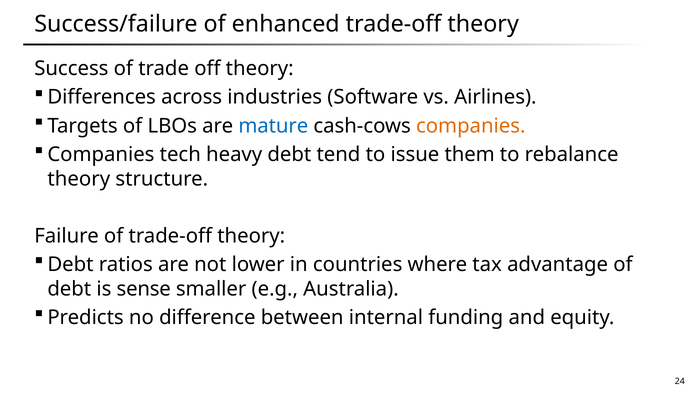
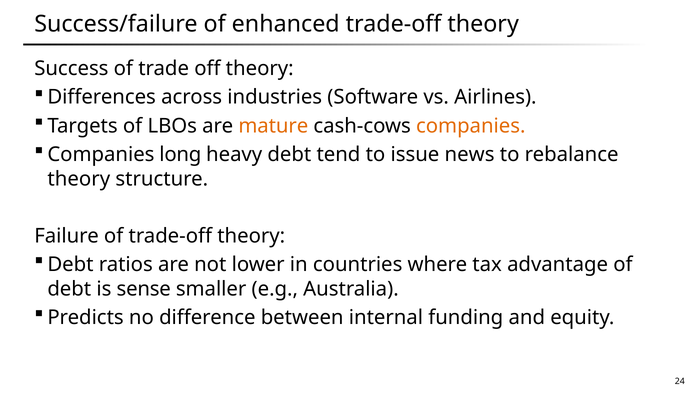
mature colour: blue -> orange
tech: tech -> long
them: them -> news
